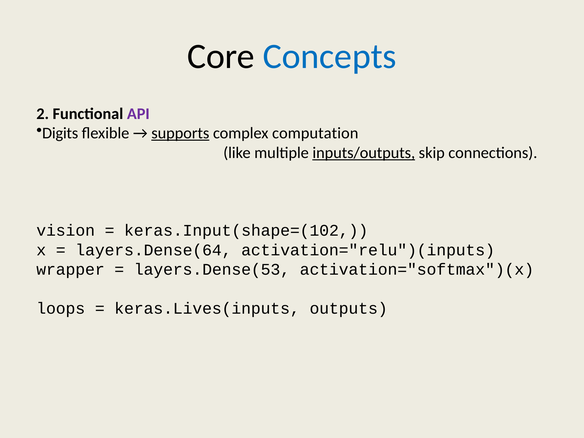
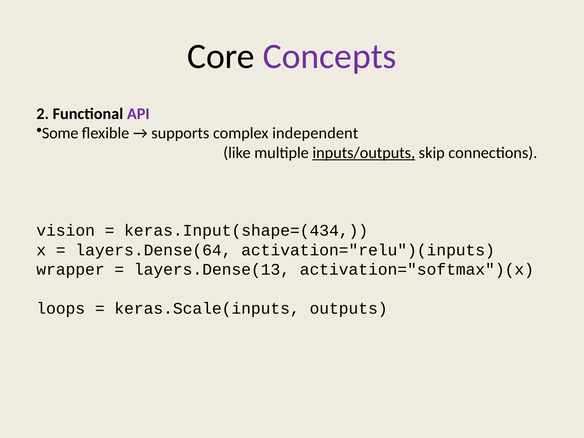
Concepts colour: blue -> purple
Digits: Digits -> Some
supports underline: present -> none
computation: computation -> independent
keras.Input(shape=(102: keras.Input(shape=(102 -> keras.Input(shape=(434
layers.Dense(53: layers.Dense(53 -> layers.Dense(13
keras.Lives(inputs: keras.Lives(inputs -> keras.Scale(inputs
